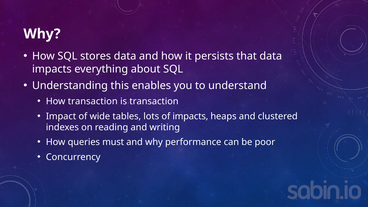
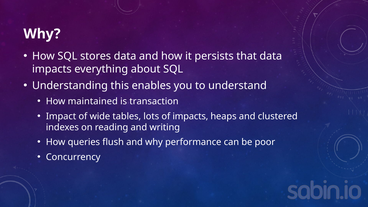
How transaction: transaction -> maintained
must: must -> flush
